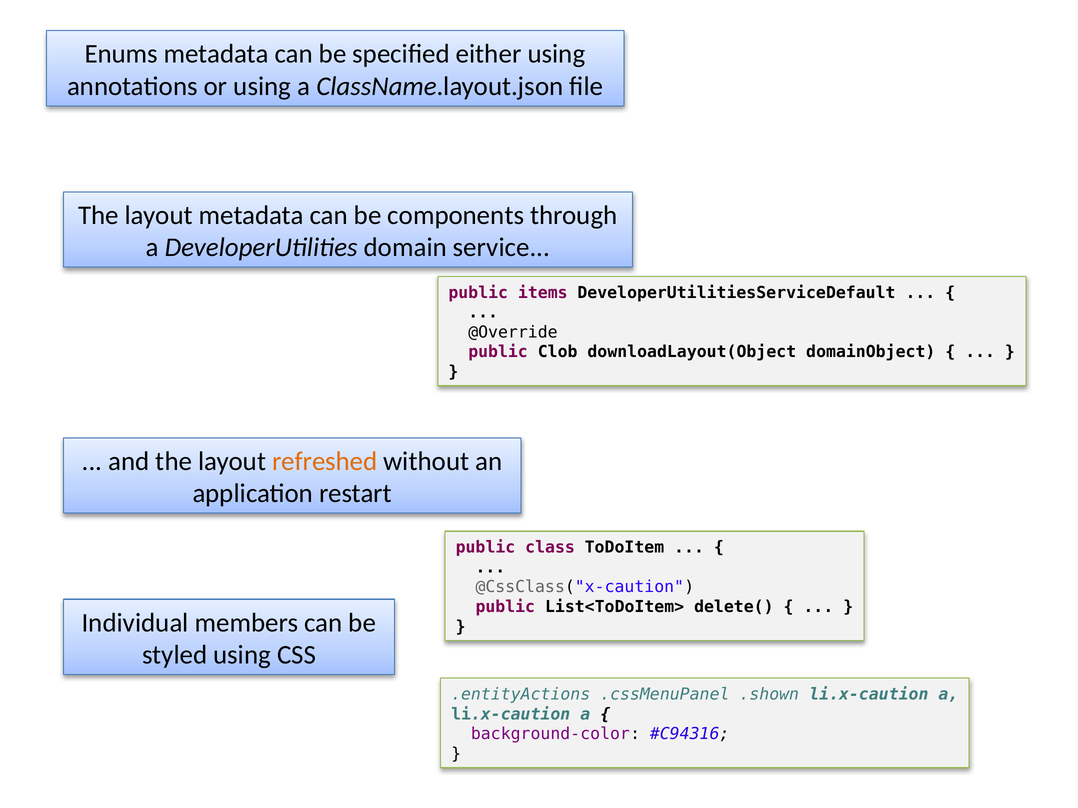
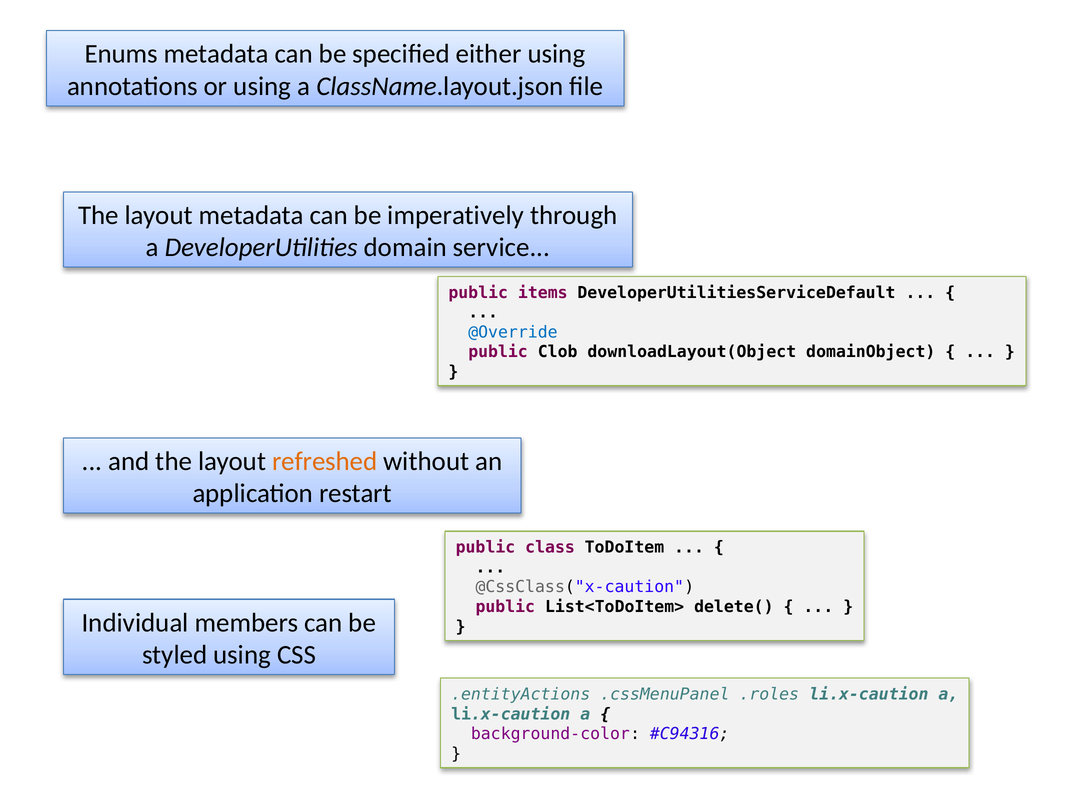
components: components -> imperatively
@Override colour: black -> blue
.shown: .shown -> .roles
